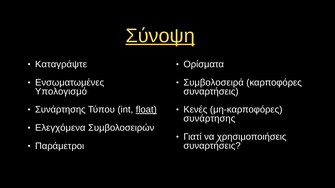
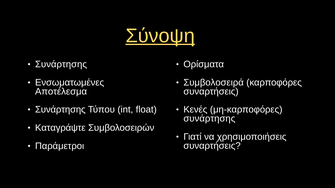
Καταγράψτε at (61, 64): Καταγράψτε -> Συνάρτησης
Υπολογισμό: Υπολογισμό -> Αποτέλεσμα
float underline: present -> none
Ελεγχόμενα: Ελεγχόμενα -> Καταγράψτε
